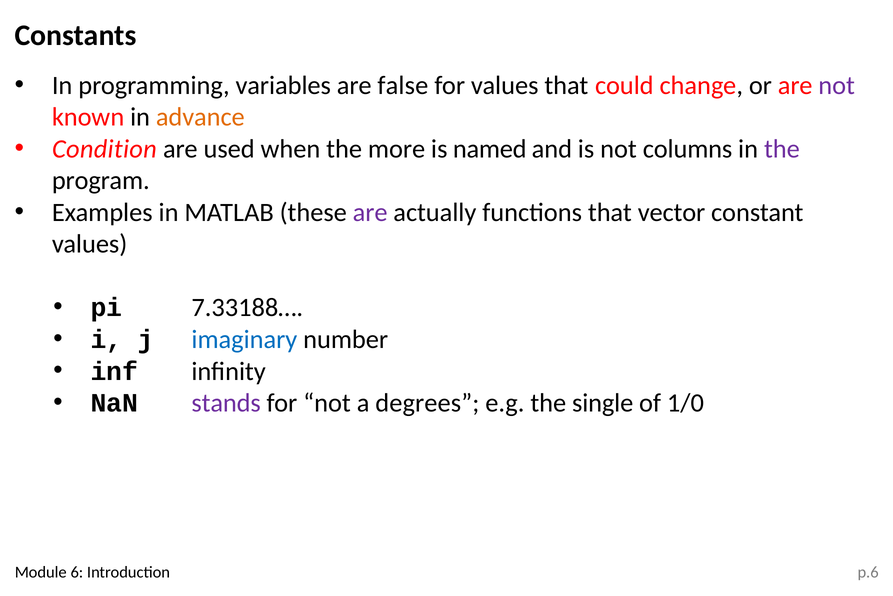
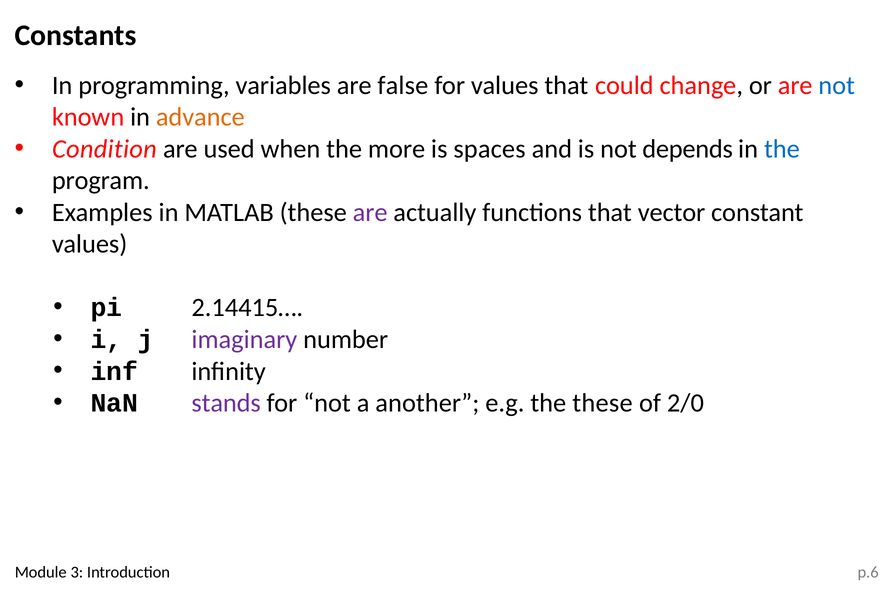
not at (837, 85) colour: purple -> blue
named: named -> spaces
columns: columns -> depends
the at (782, 149) colour: purple -> blue
7.33188…: 7.33188… -> 2.14415…
imaginary colour: blue -> purple
degrees: degrees -> another
the single: single -> these
1/0: 1/0 -> 2/0
Module 6: 6 -> 3
